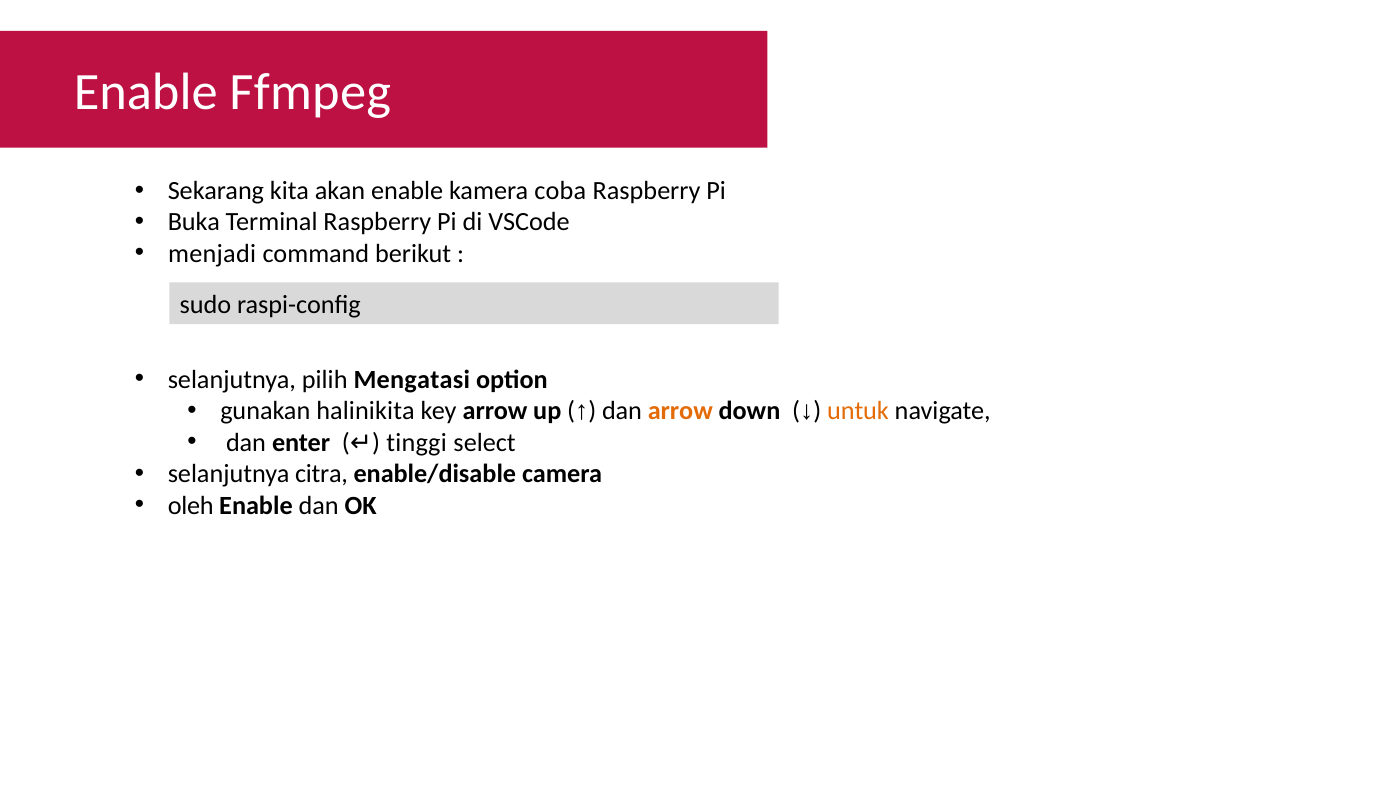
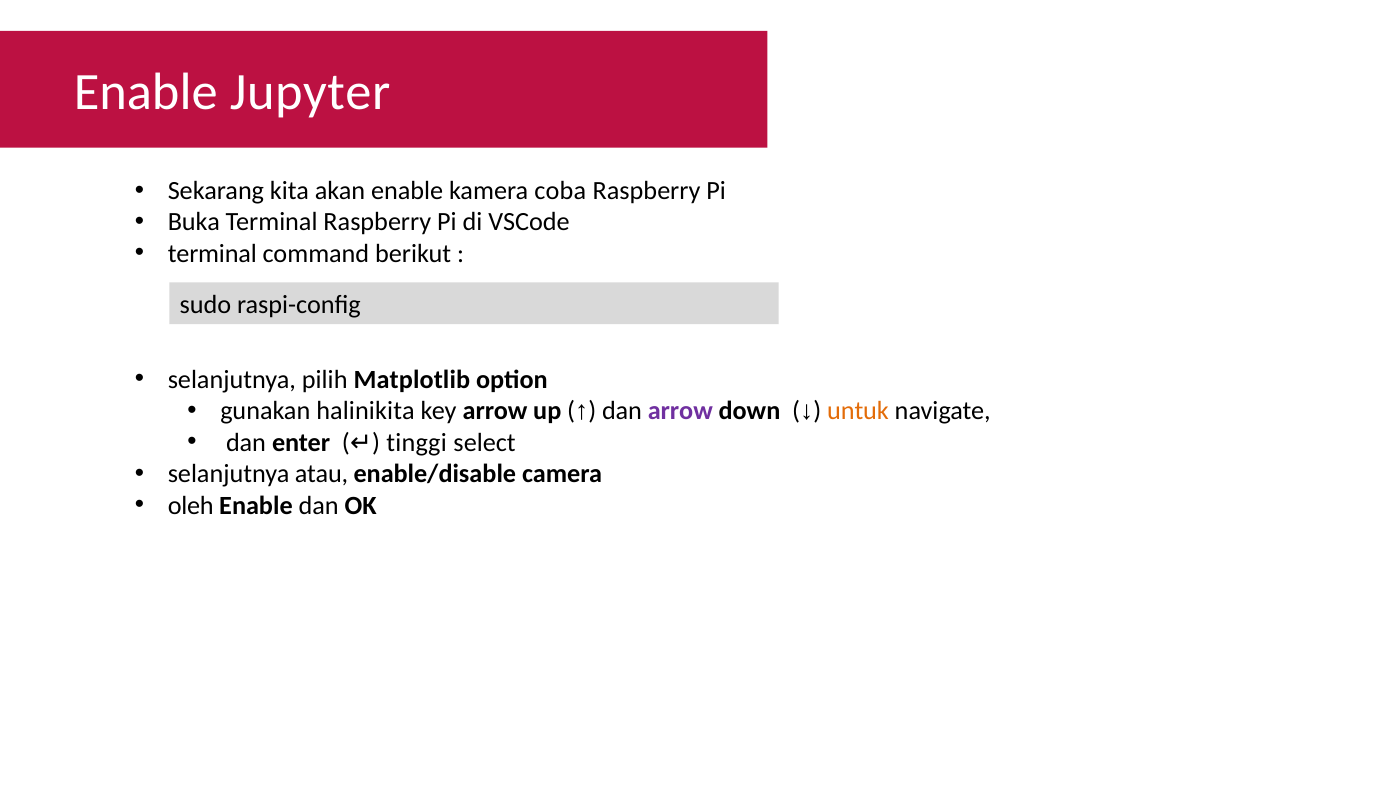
Ffmpeg: Ffmpeg -> Jupyter
menjadi at (212, 254): menjadi -> terminal
Mengatasi: Mengatasi -> Matplotlib
arrow at (680, 411) colour: orange -> purple
citra: citra -> atau
